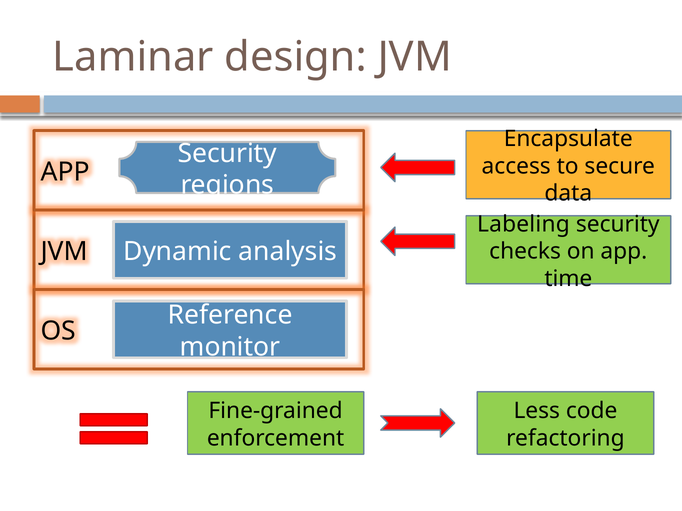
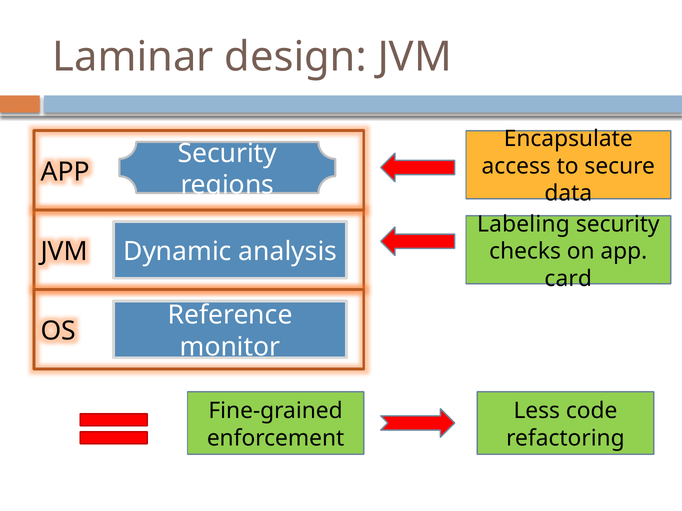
time: time -> card
